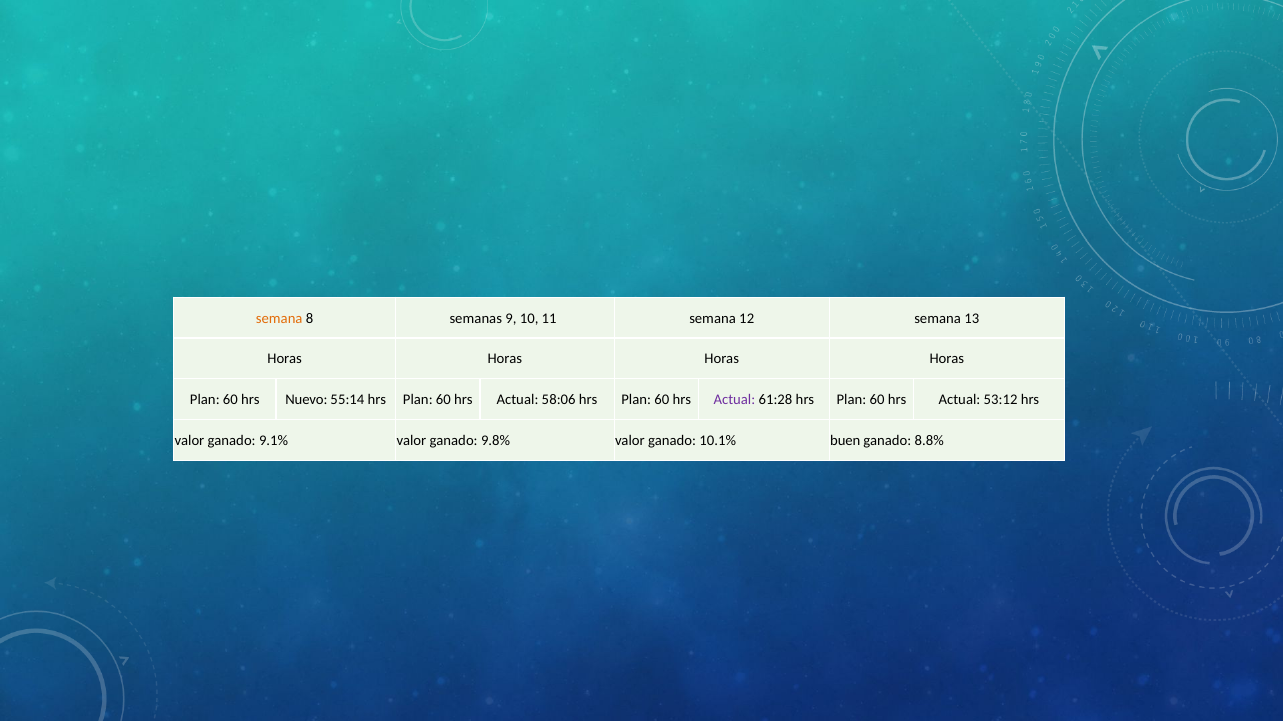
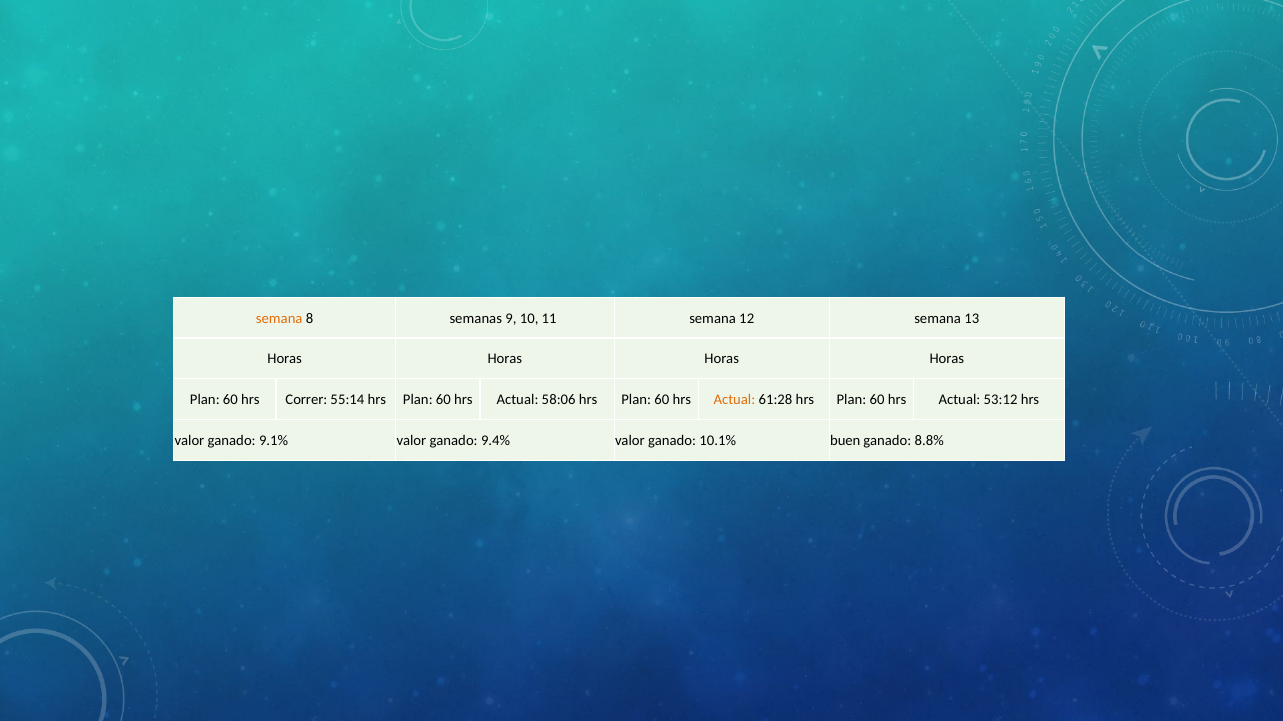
Nuevo: Nuevo -> Correr
Actual at (734, 400) colour: purple -> orange
9.8%: 9.8% -> 9.4%
